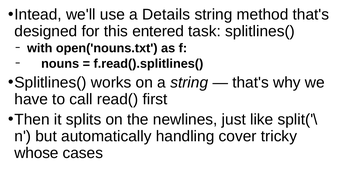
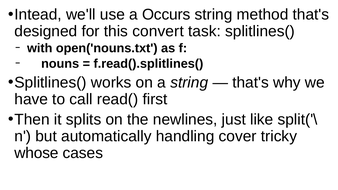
Details: Details -> Occurs
entered: entered -> convert
